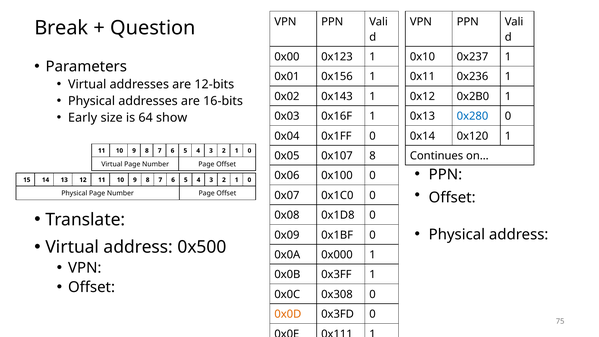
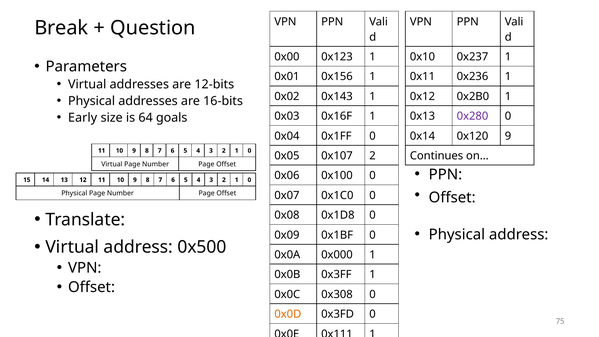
show: show -> goals
0x280 colour: blue -> purple
0x120 1: 1 -> 9
0x107 8: 8 -> 2
